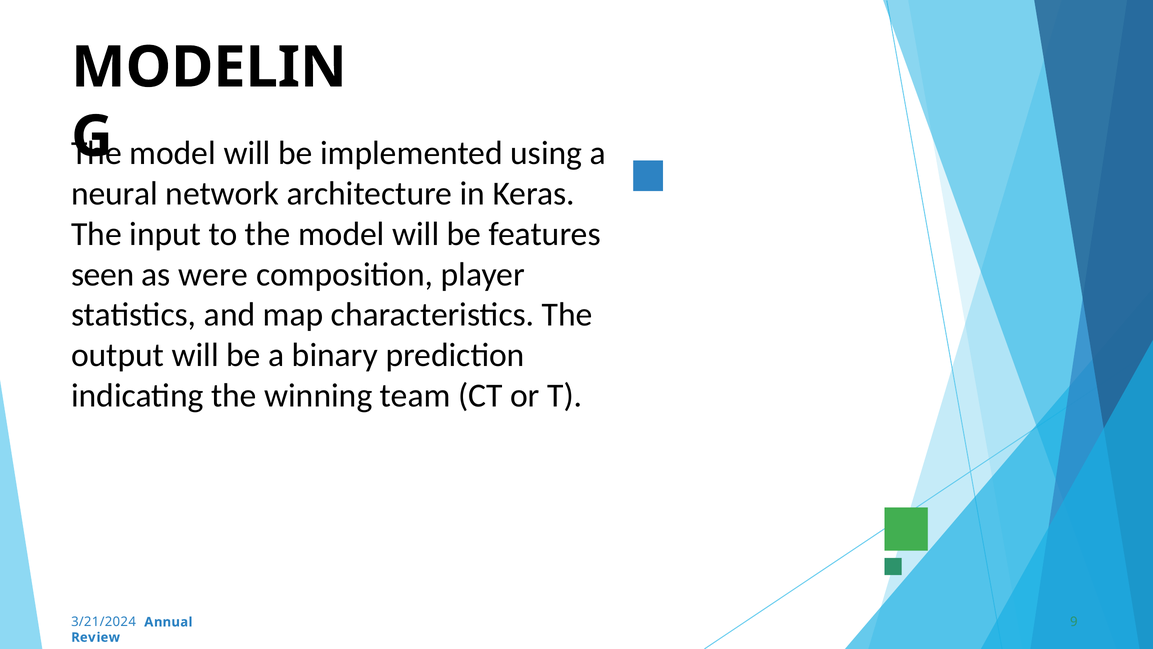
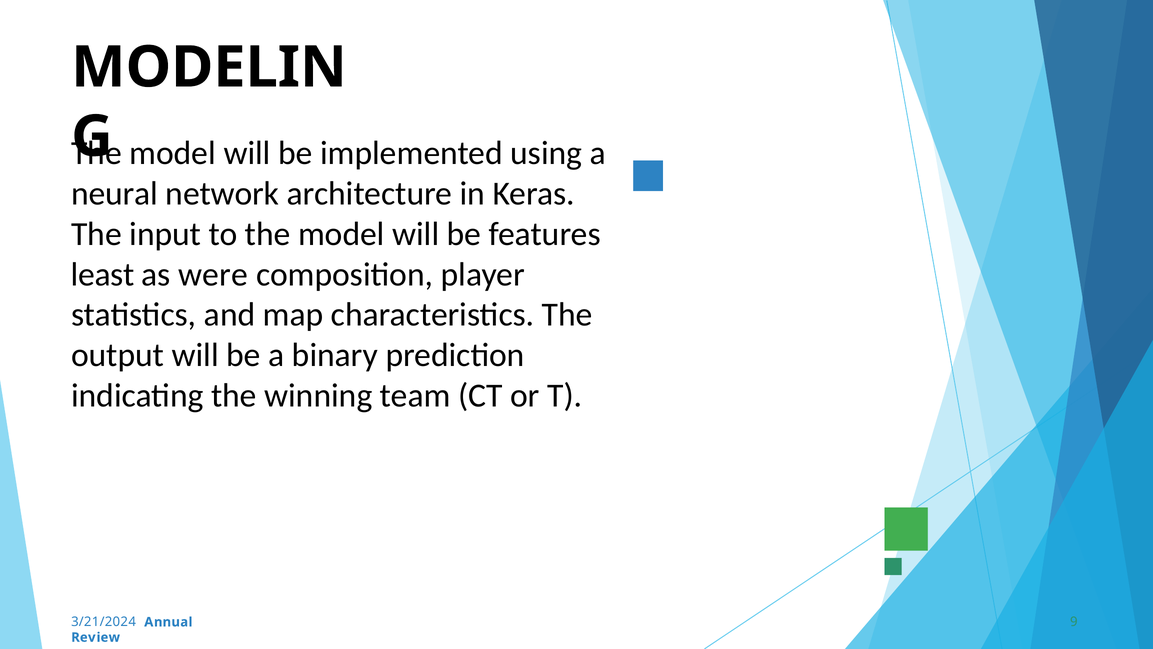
seen: seen -> least
